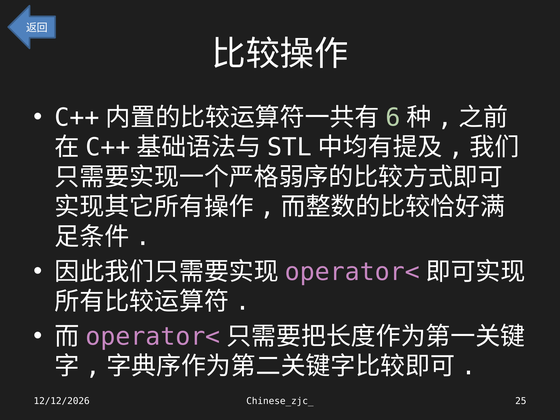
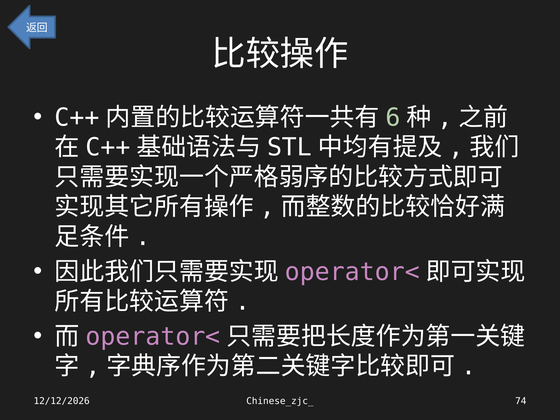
25: 25 -> 74
